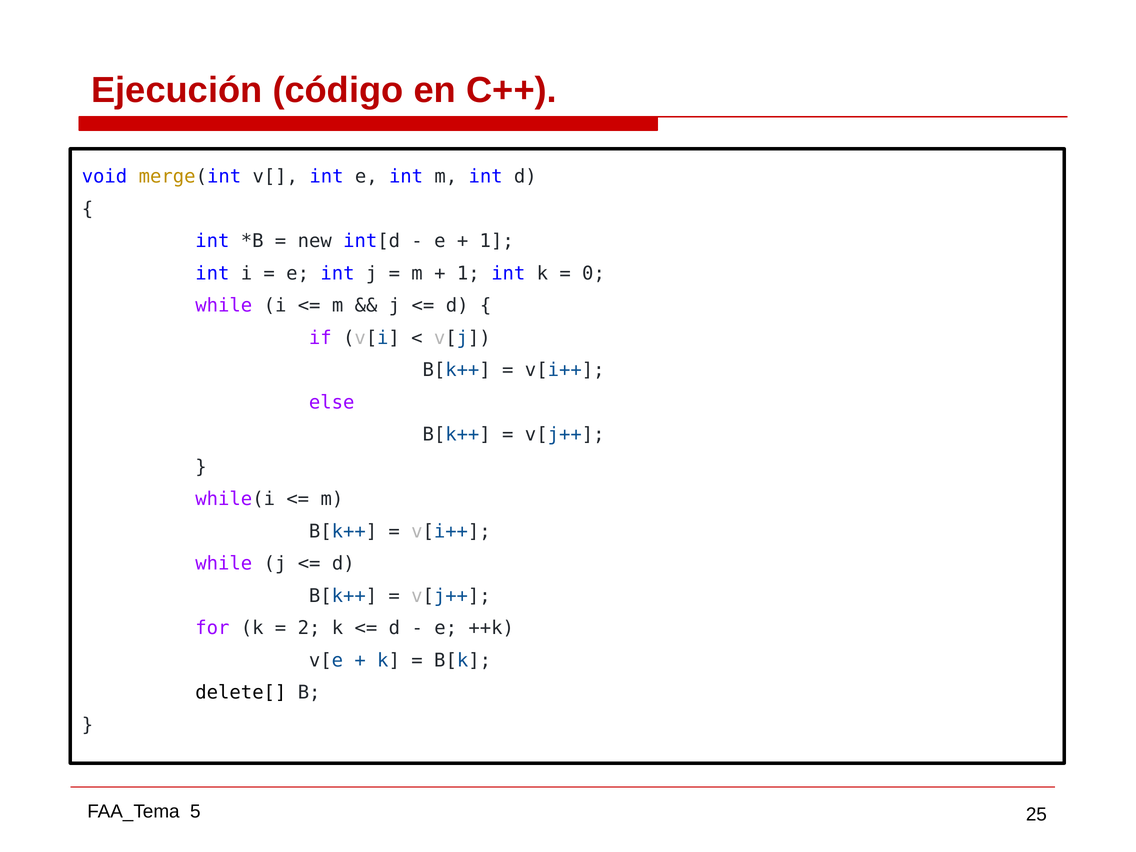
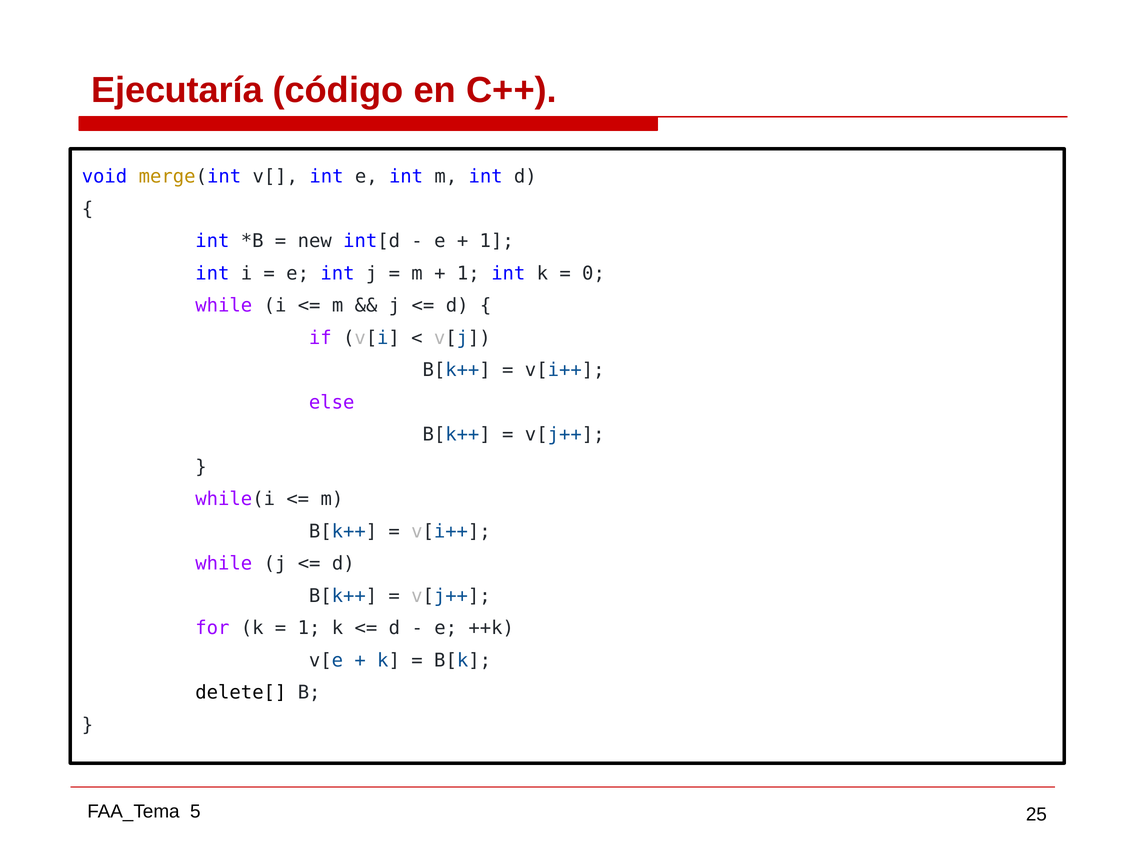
Ejecución: Ejecución -> Ejecutaría
2 at (309, 628): 2 -> 1
